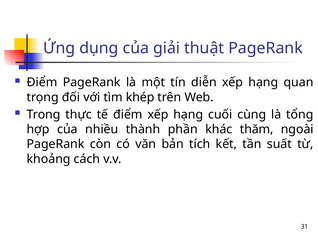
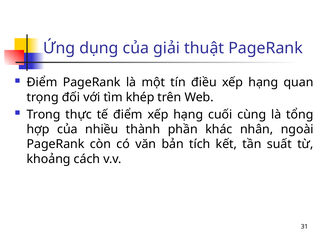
diễn: diễn -> điều
thăm: thăm -> nhân
